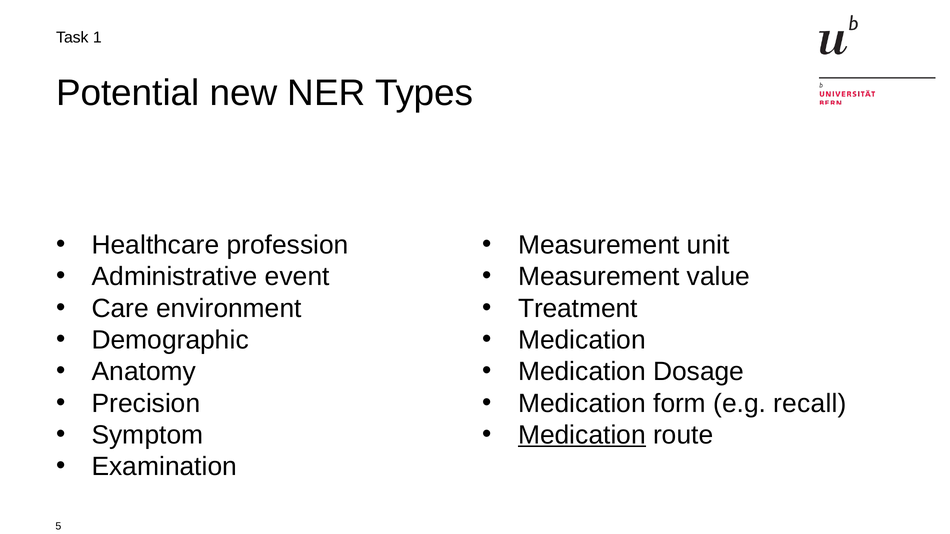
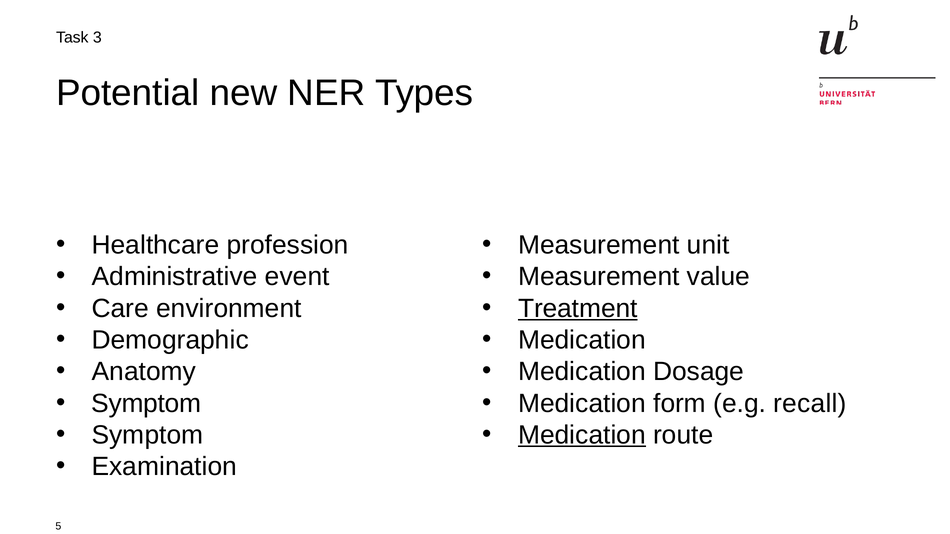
1: 1 -> 3
Treatment underline: none -> present
Precision at (146, 404): Precision -> Symptom
